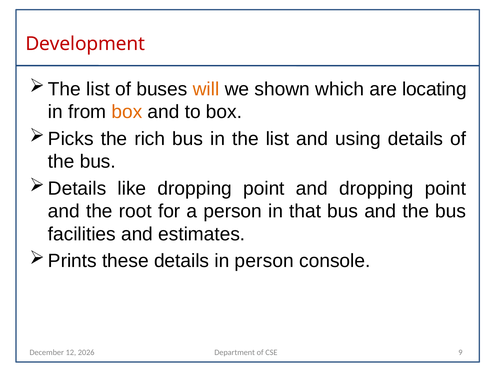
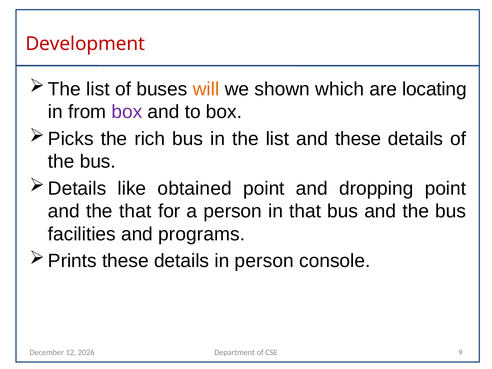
box at (127, 112) colour: orange -> purple
and using: using -> these
like dropping: dropping -> obtained
the root: root -> that
estimates: estimates -> programs
